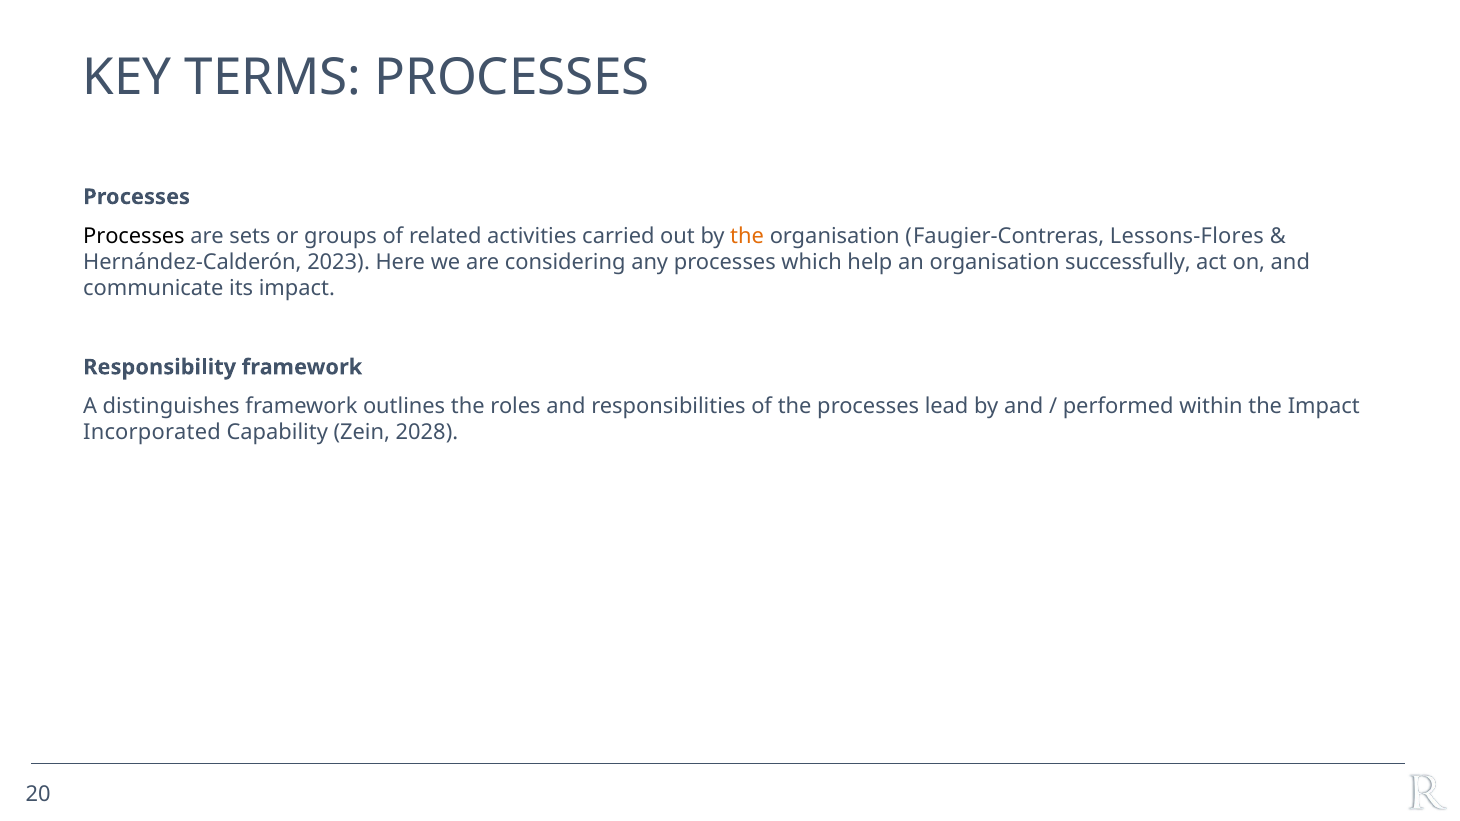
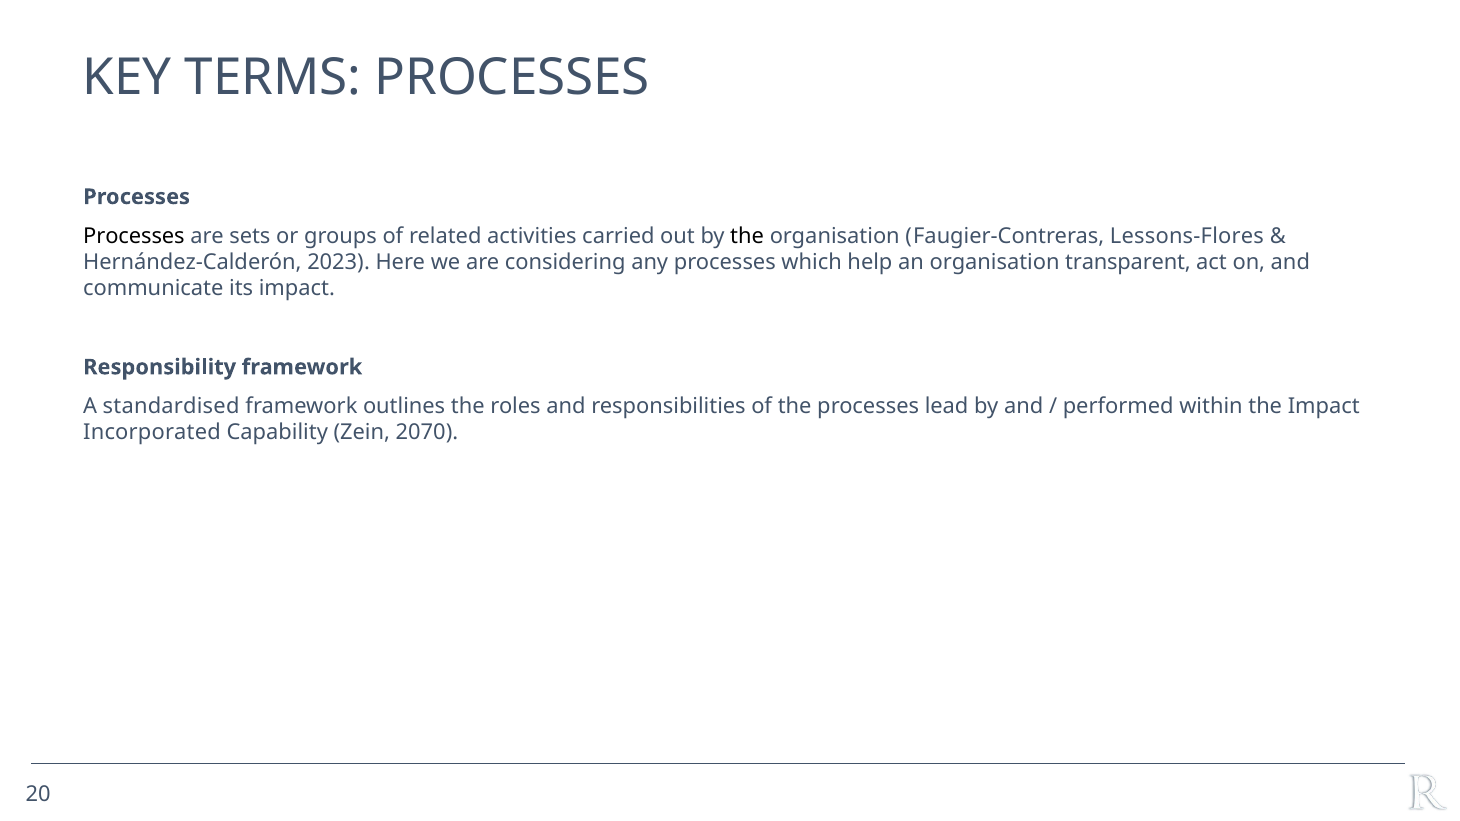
the at (747, 236) colour: orange -> black
successfully: successfully -> transparent
distinguishes: distinguishes -> standardised
2028: 2028 -> 2070
